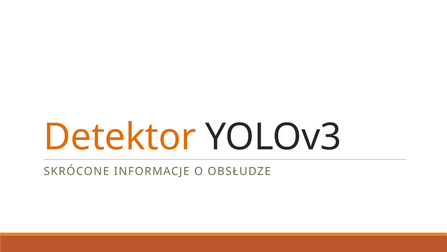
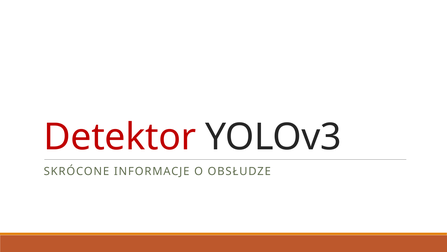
Detektor colour: orange -> red
